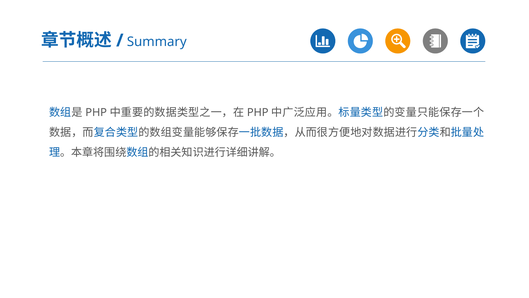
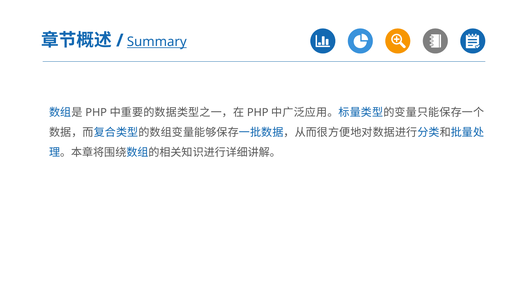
Summary underline: none -> present
